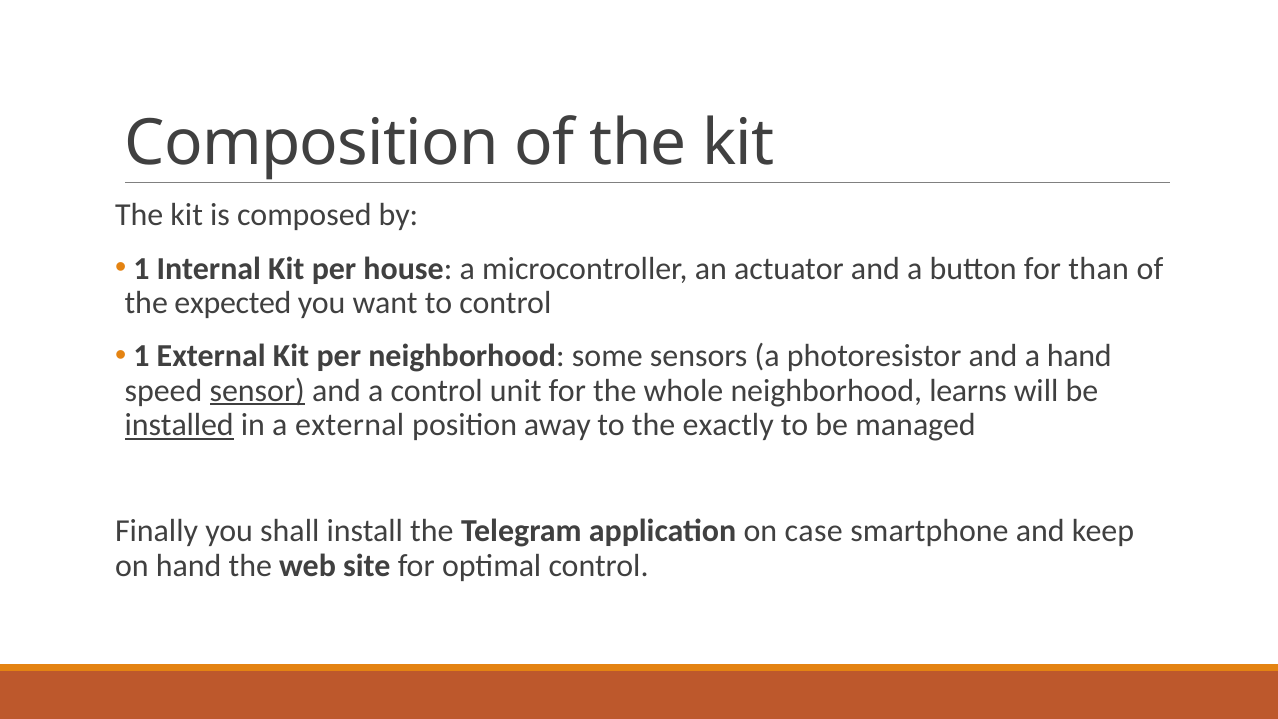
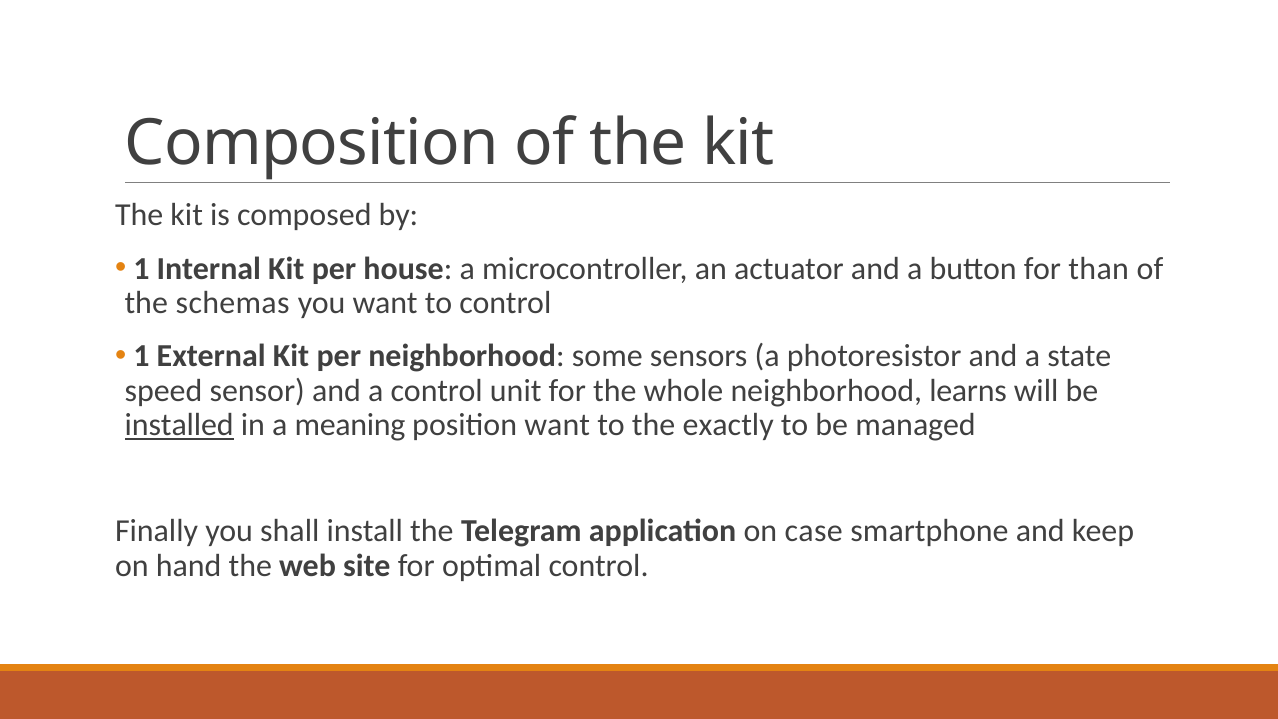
expected: expected -> schemas
a hand: hand -> state
sensor underline: present -> none
a external: external -> meaning
position away: away -> want
